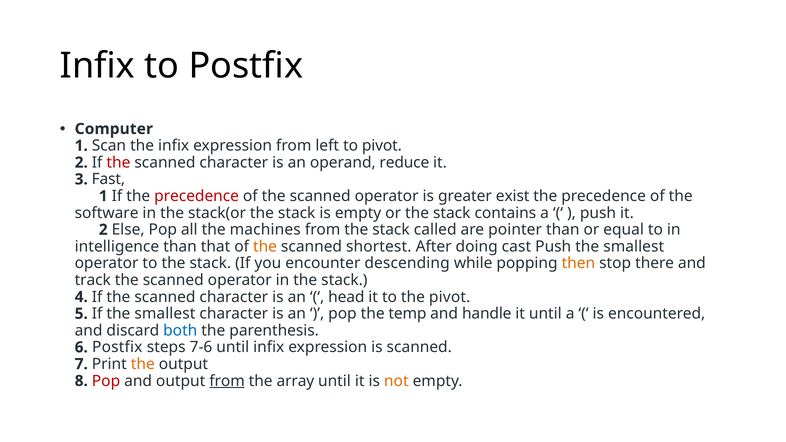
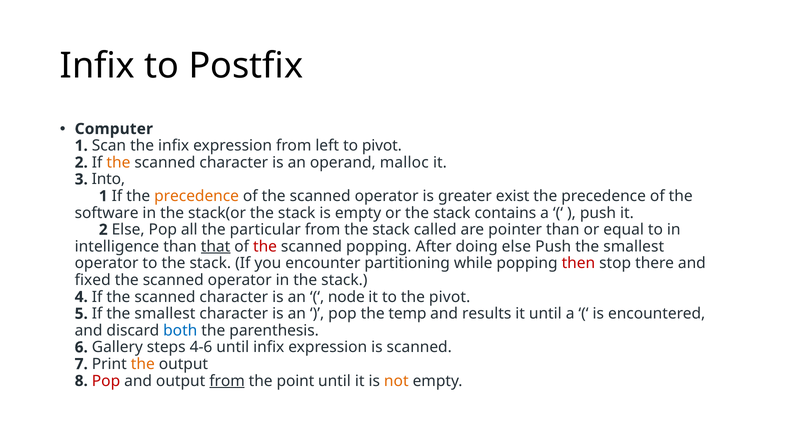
the at (118, 163) colour: red -> orange
reduce: reduce -> malloc
Fast: Fast -> Into
precedence at (197, 196) colour: red -> orange
machines: machines -> particular
that underline: none -> present
the at (265, 247) colour: orange -> red
scanned shortest: shortest -> popping
doing cast: cast -> else
descending: descending -> partitioning
then colour: orange -> red
track: track -> fixed
head: head -> node
handle: handle -> results
6 Postfix: Postfix -> Gallery
7-6: 7-6 -> 4-6
array: array -> point
